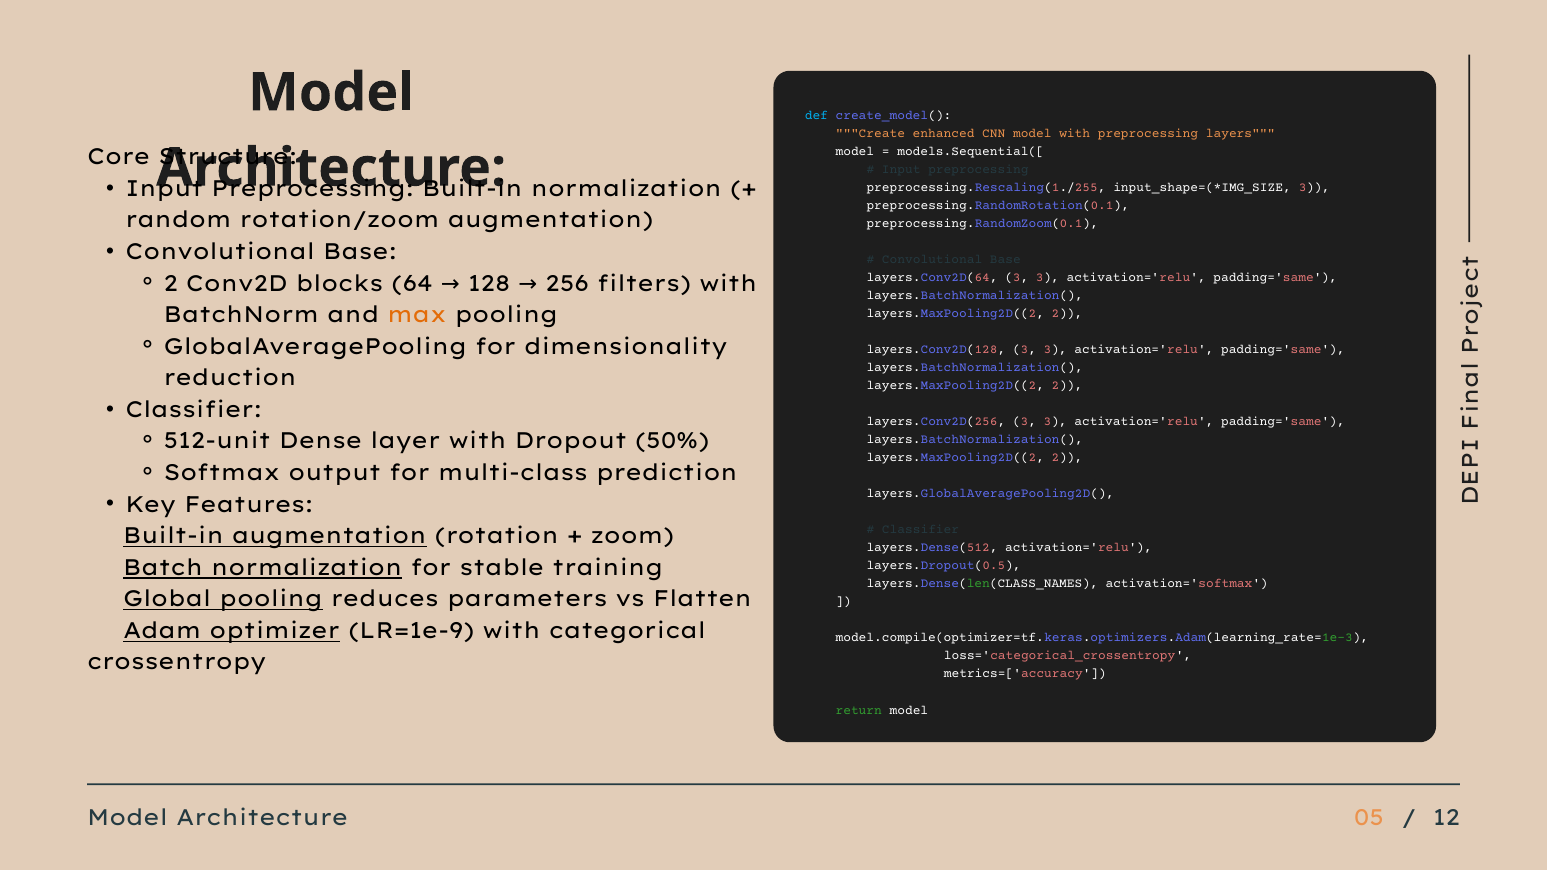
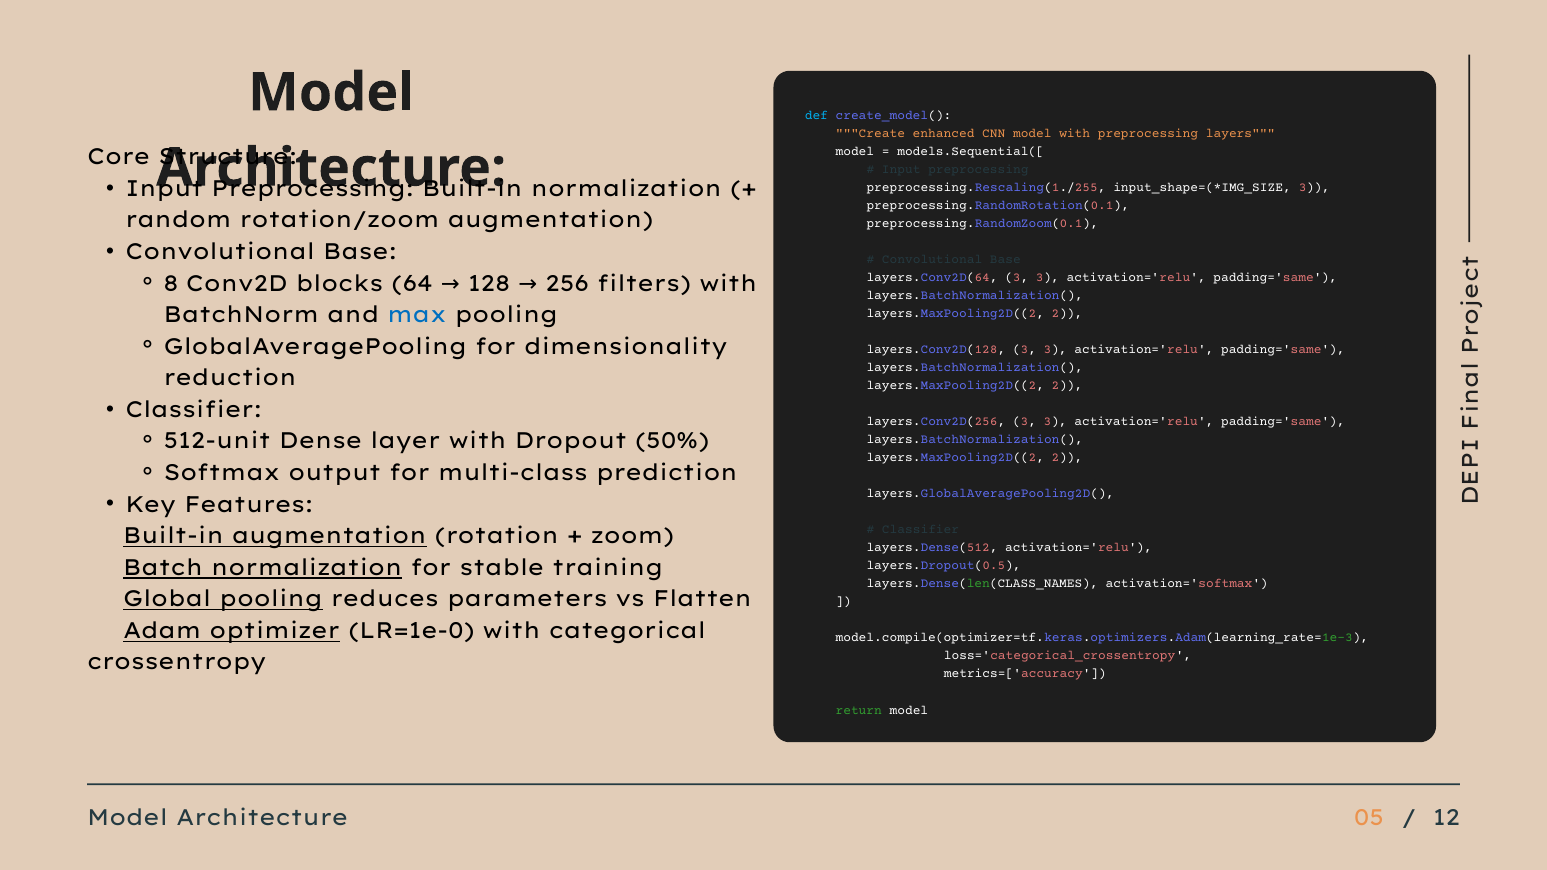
2 at (171, 284): 2 -> 8
max colour: orange -> blue
LR=1e-9: LR=1e-9 -> LR=1e-0
